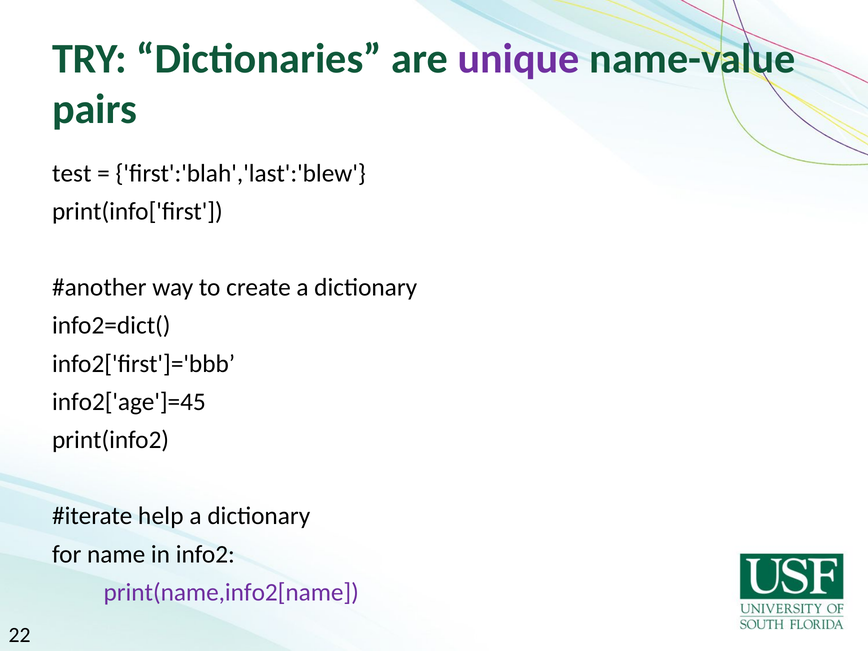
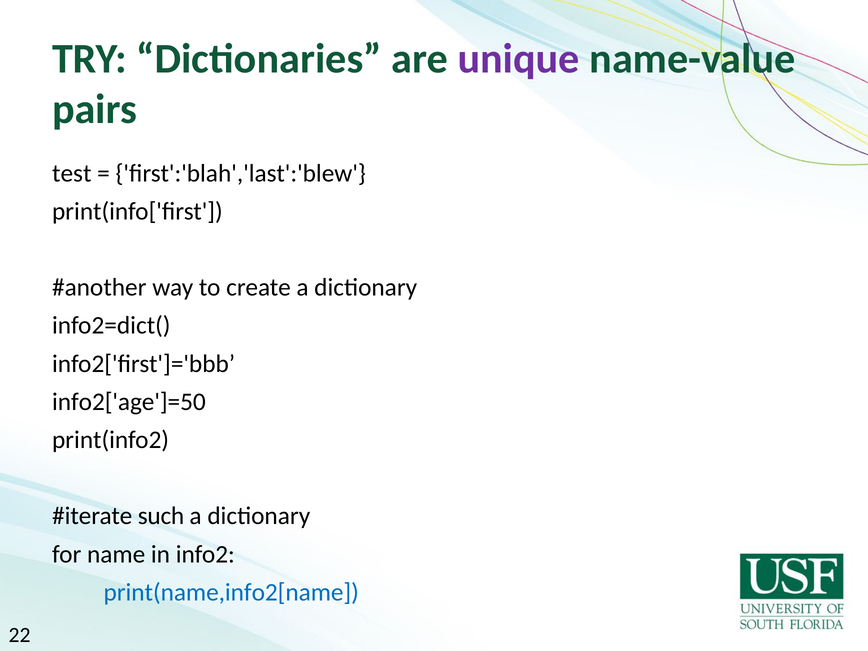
info2['age']=45: info2['age']=45 -> info2['age']=50
help: help -> such
print(name,info2[name colour: purple -> blue
